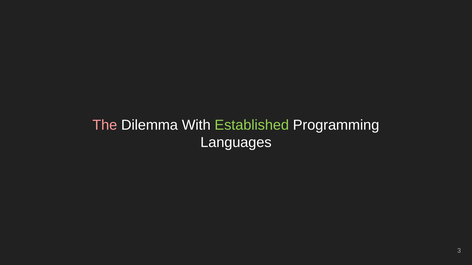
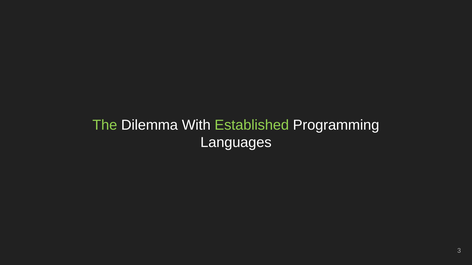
The colour: pink -> light green
